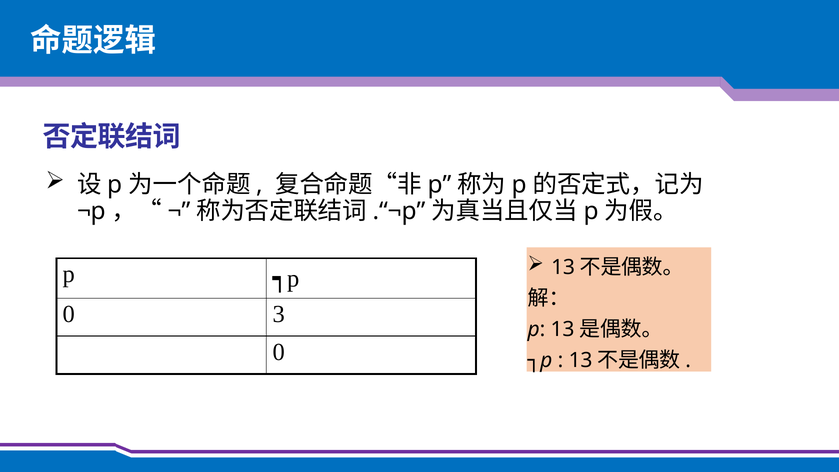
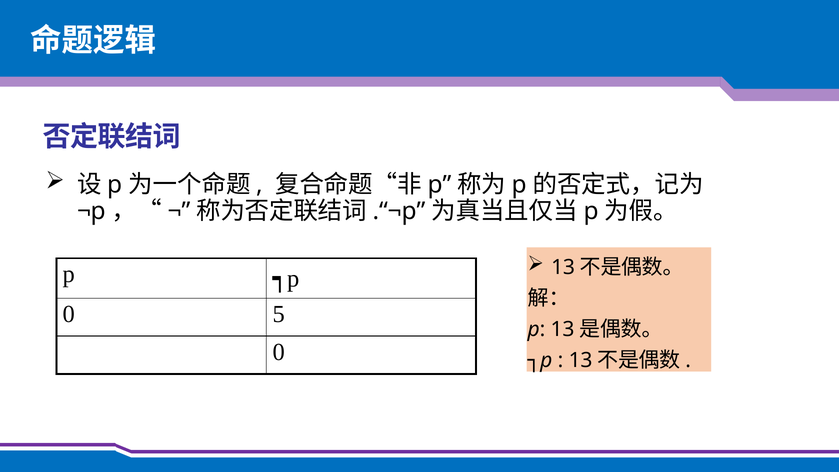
3: 3 -> 5
